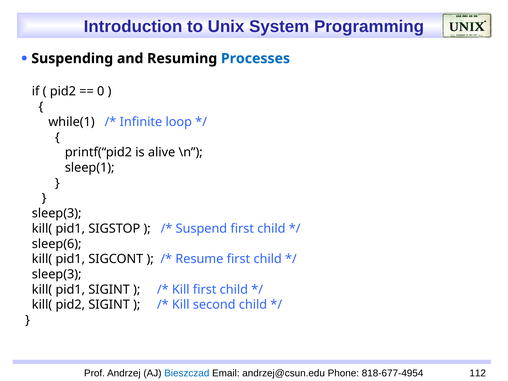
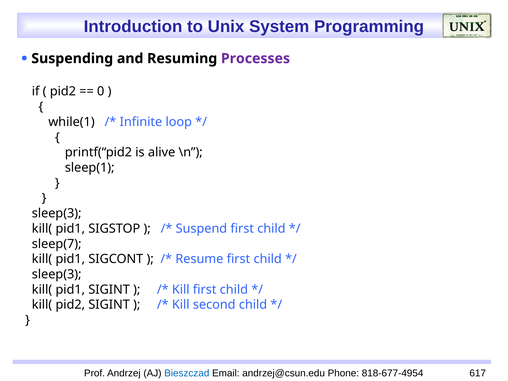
Processes colour: blue -> purple
sleep(6: sleep(6 -> sleep(7
112: 112 -> 617
